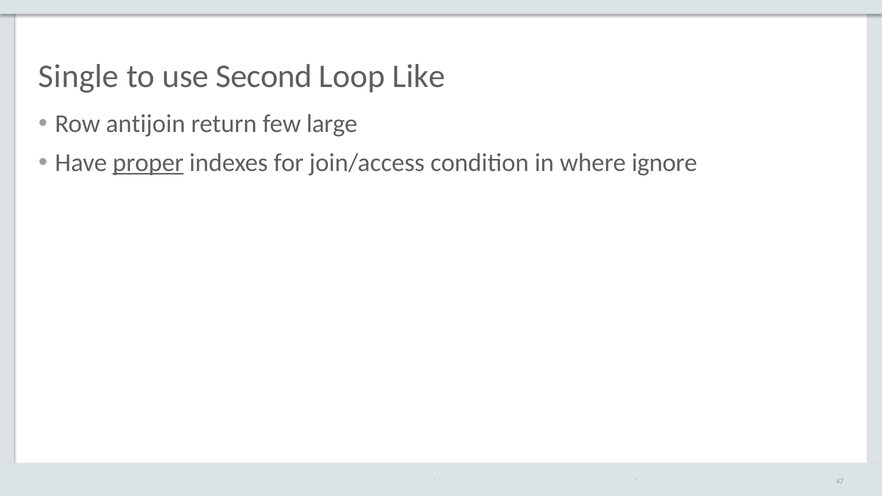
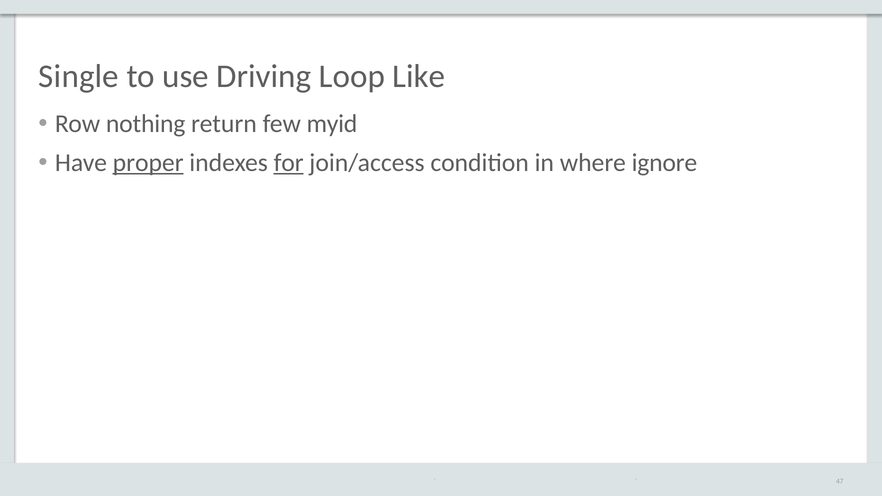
Second: Second -> Driving
antijoin: antijoin -> nothing
large: large -> myid
for underline: none -> present
